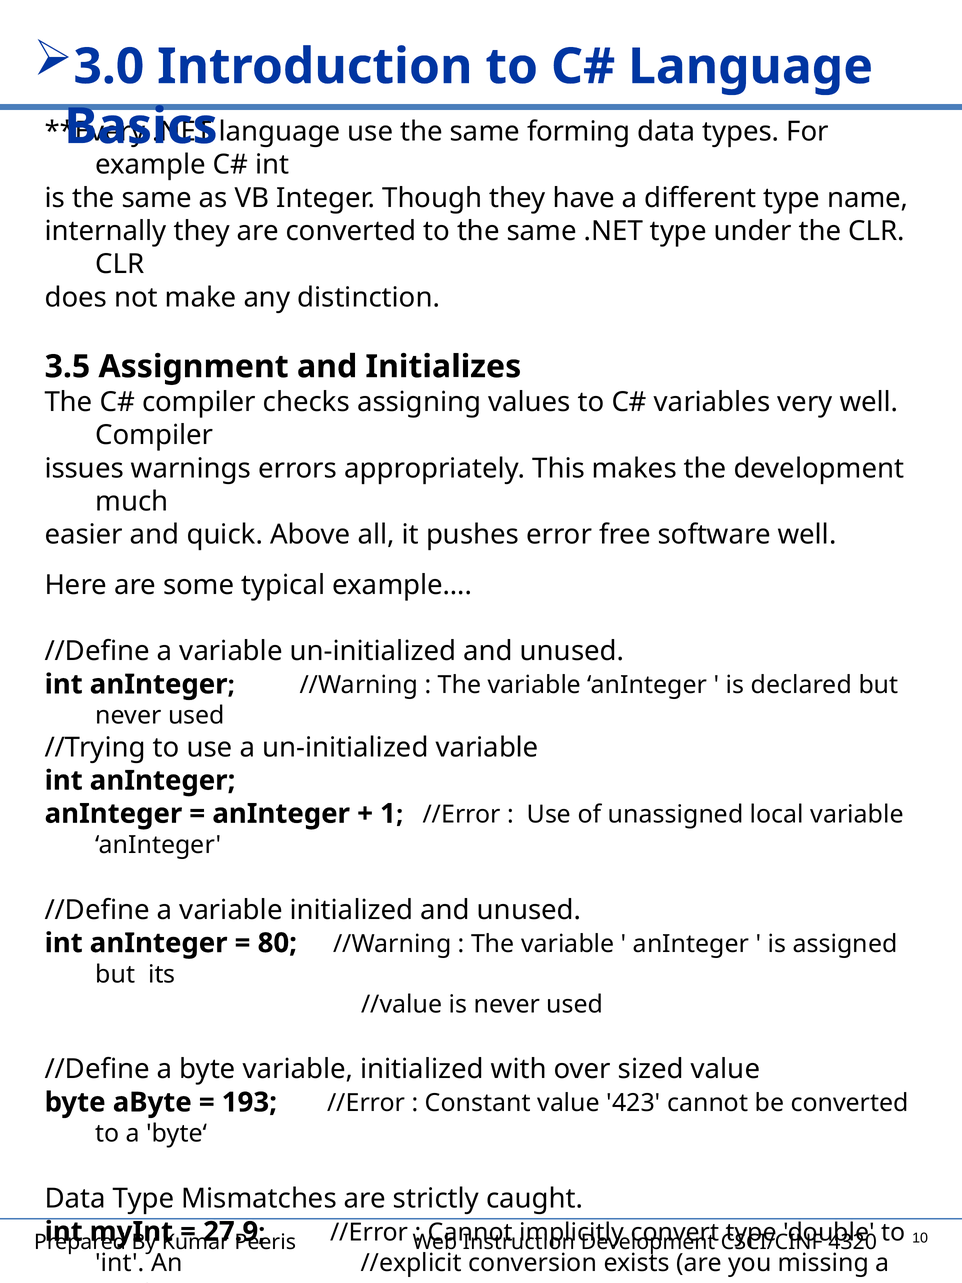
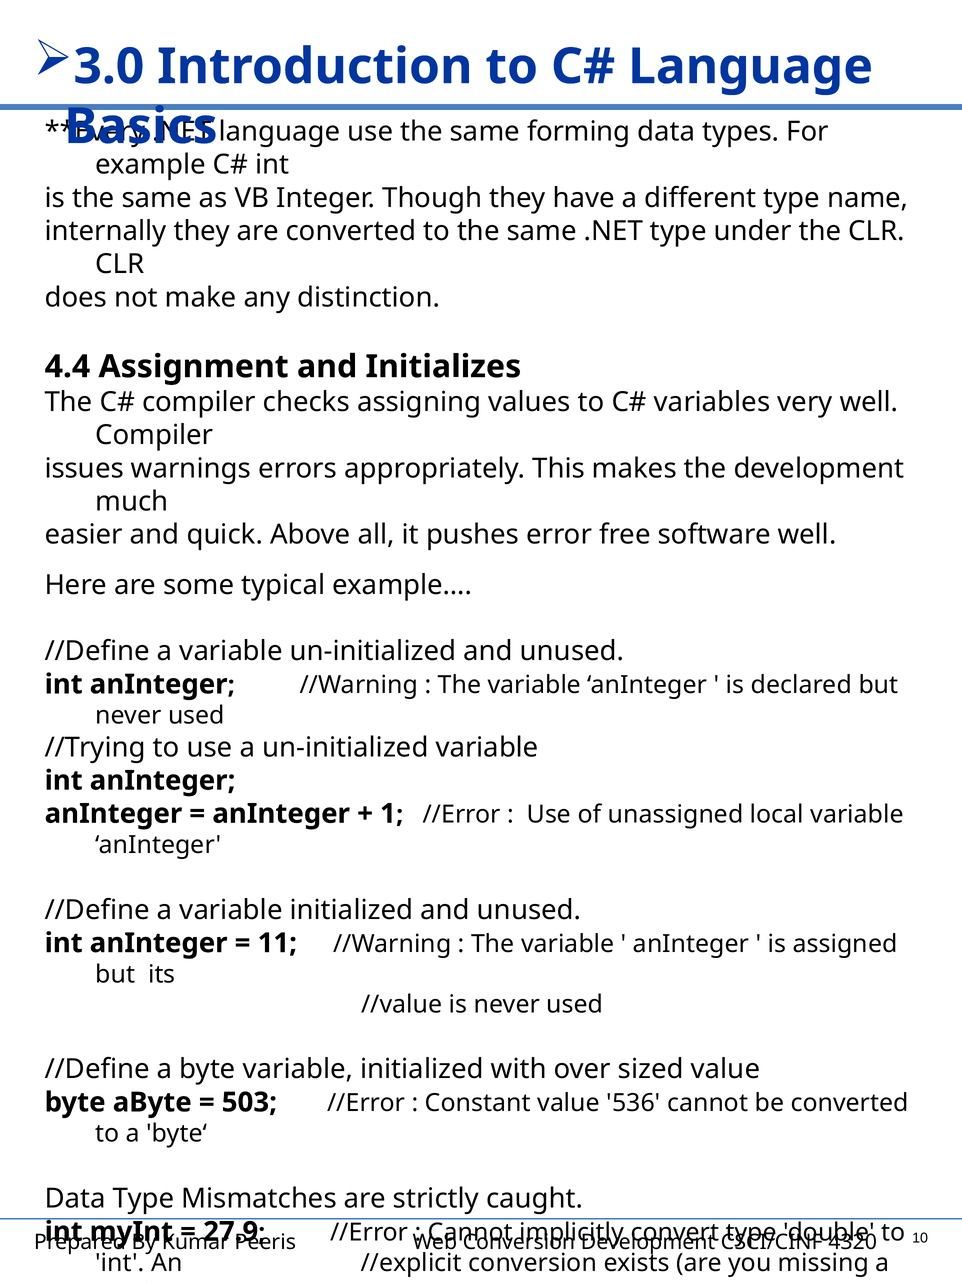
3.5: 3.5 -> 4.4
80: 80 -> 11
193: 193 -> 503
423: 423 -> 536
Instruction at (519, 1242): Instruction -> Conversion
